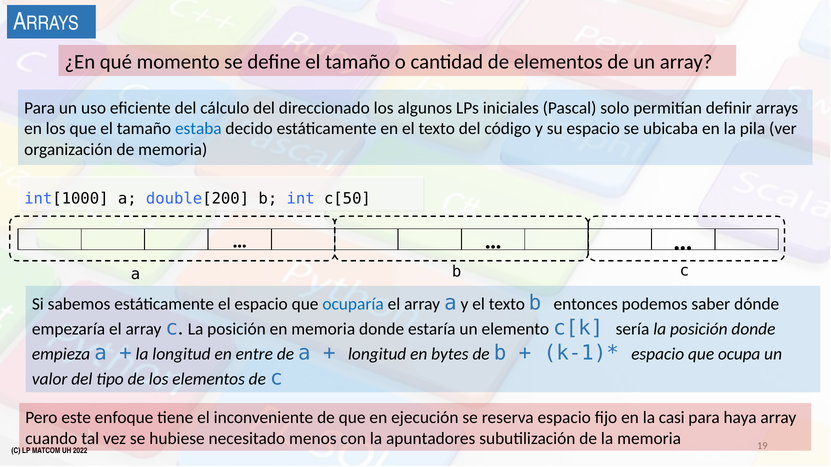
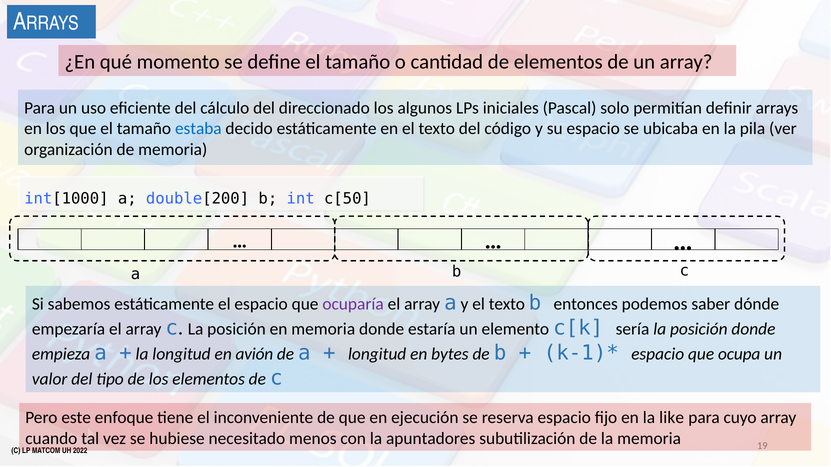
ocuparía colour: blue -> purple
entre: entre -> avión
casi: casi -> like
haya: haya -> cuyo
